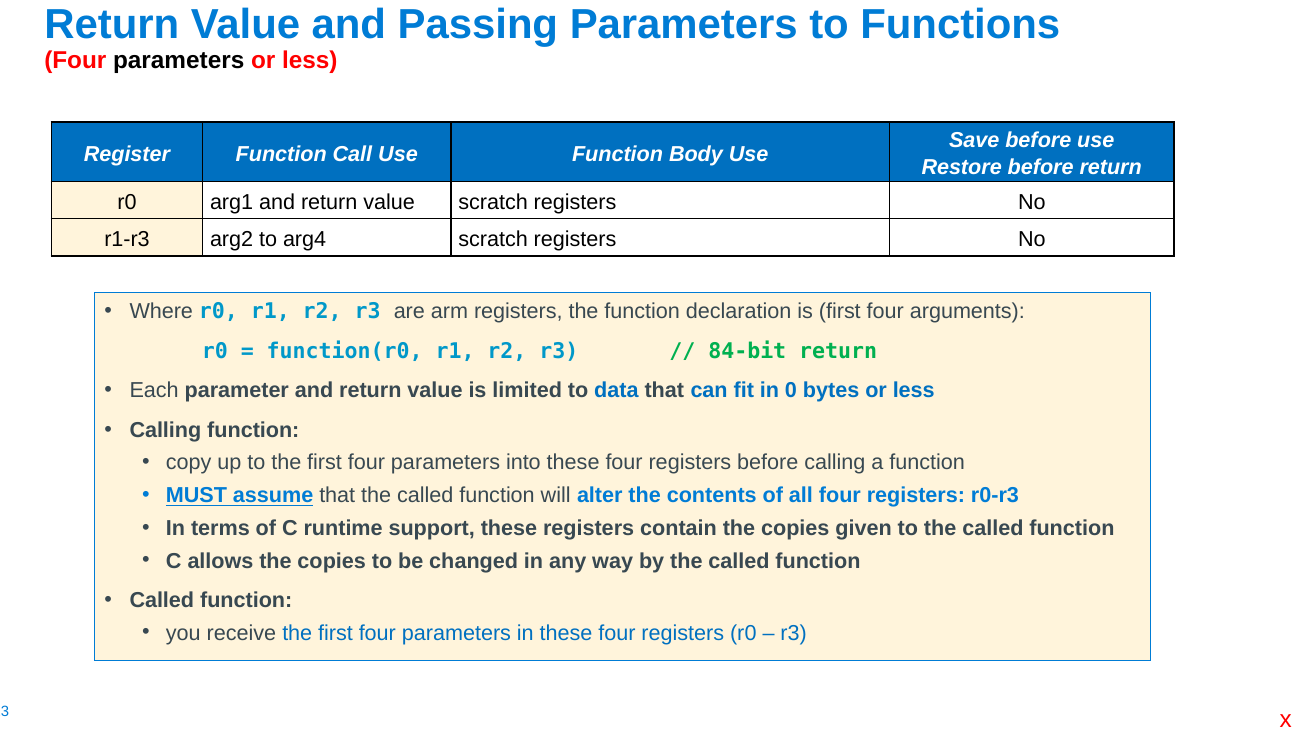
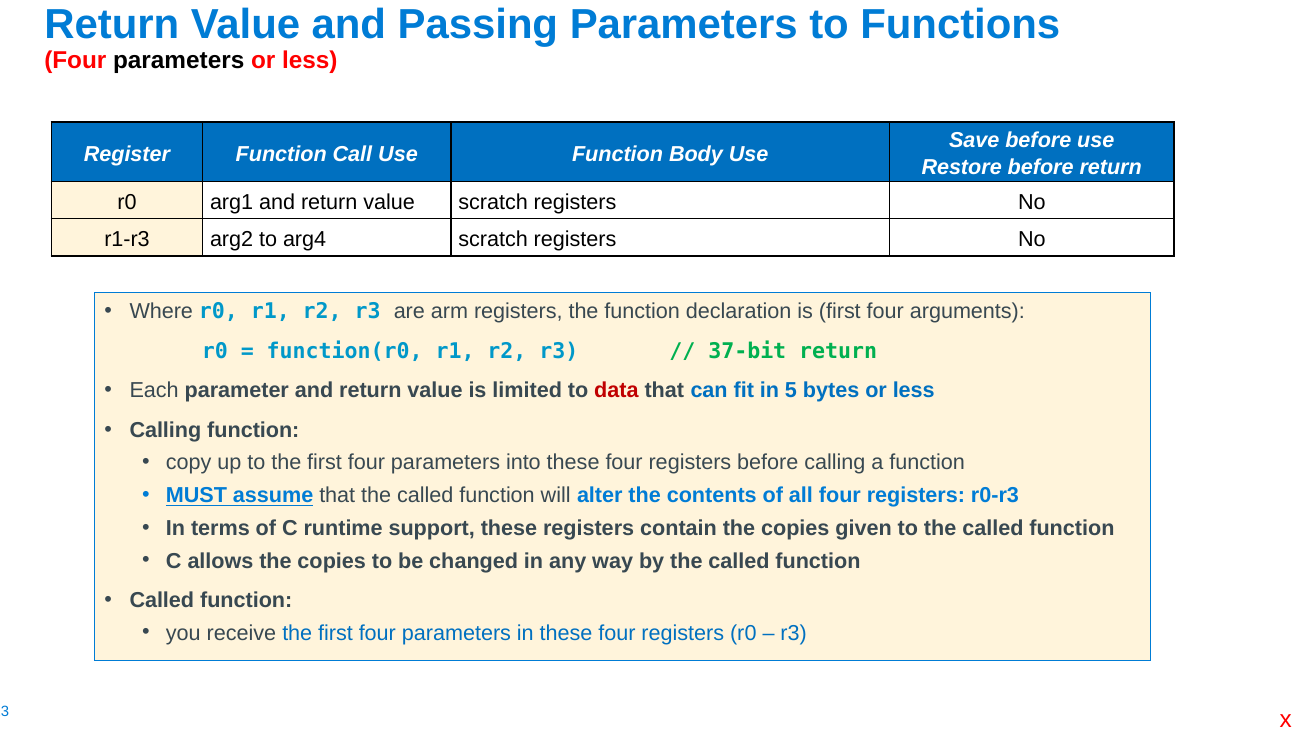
84-bit: 84-bit -> 37-bit
data colour: blue -> red
0: 0 -> 5
